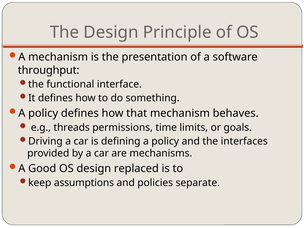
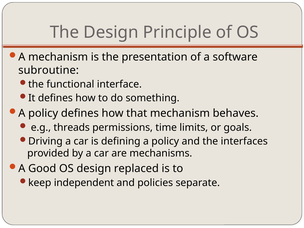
throughput: throughput -> subroutine
assumptions: assumptions -> independent
